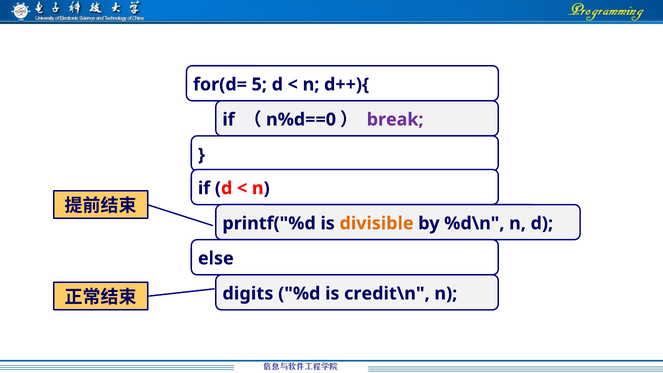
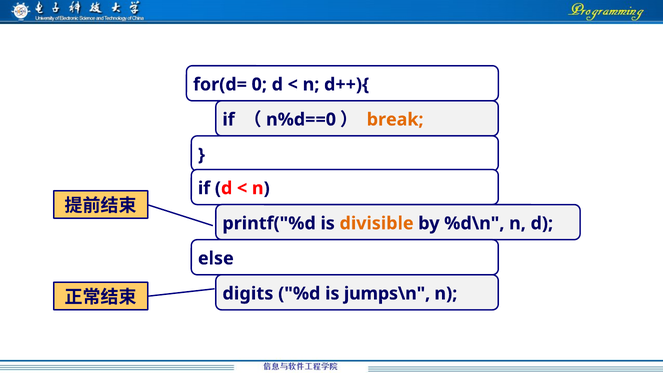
5: 5 -> 0
break colour: purple -> orange
credit\n: credit\n -> jumps\n
